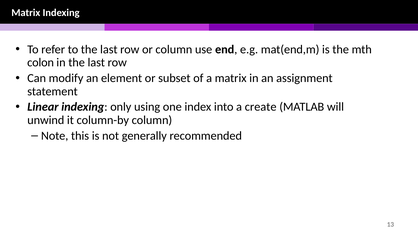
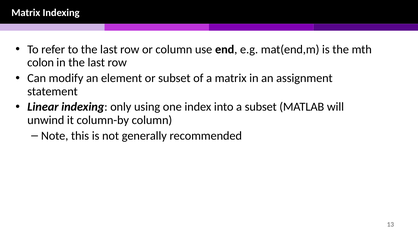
a create: create -> subset
